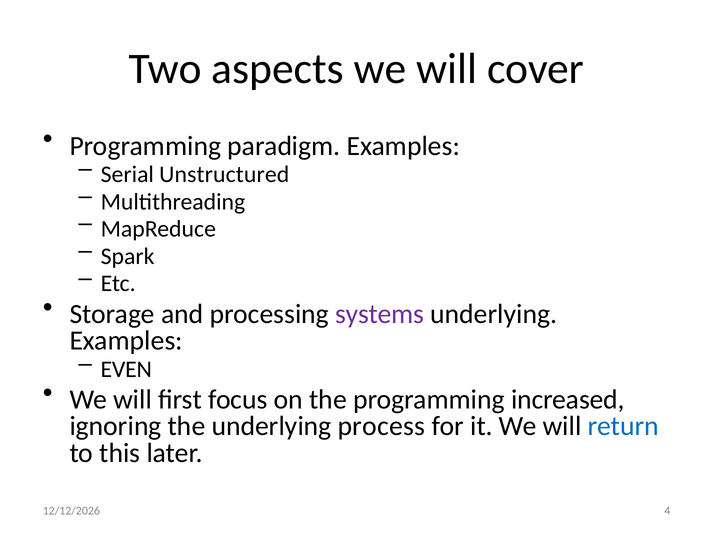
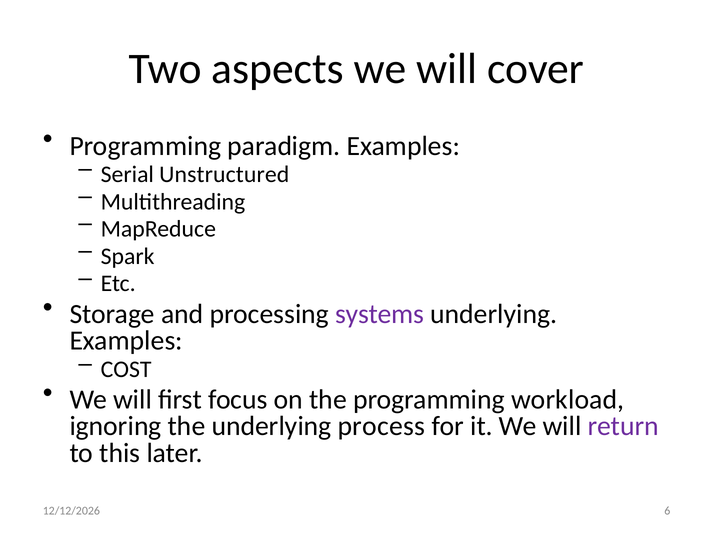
EVEN: EVEN -> COST
increased: increased -> workload
return colour: blue -> purple
4: 4 -> 6
